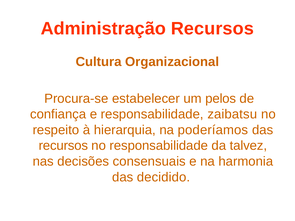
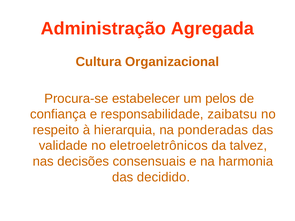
Administração Recursos: Recursos -> Agregada
poderíamos: poderíamos -> ponderadas
recursos at (63, 146): recursos -> validade
no responsabilidade: responsabilidade -> eletroeletrônicos
